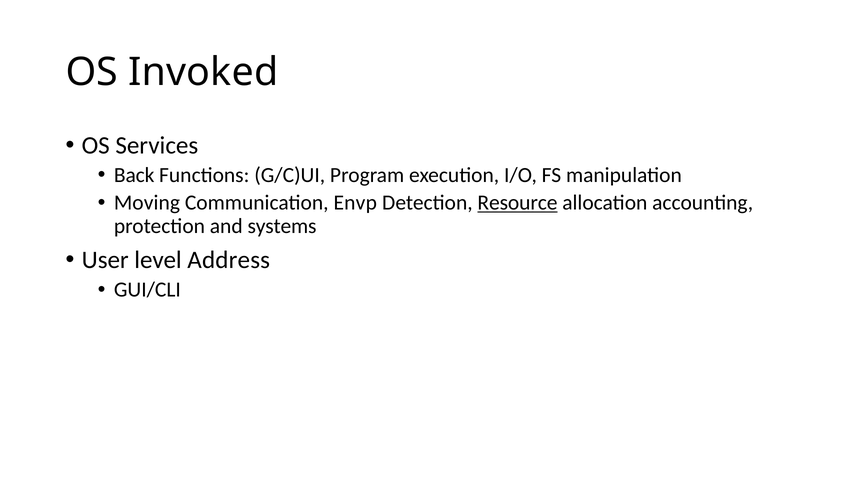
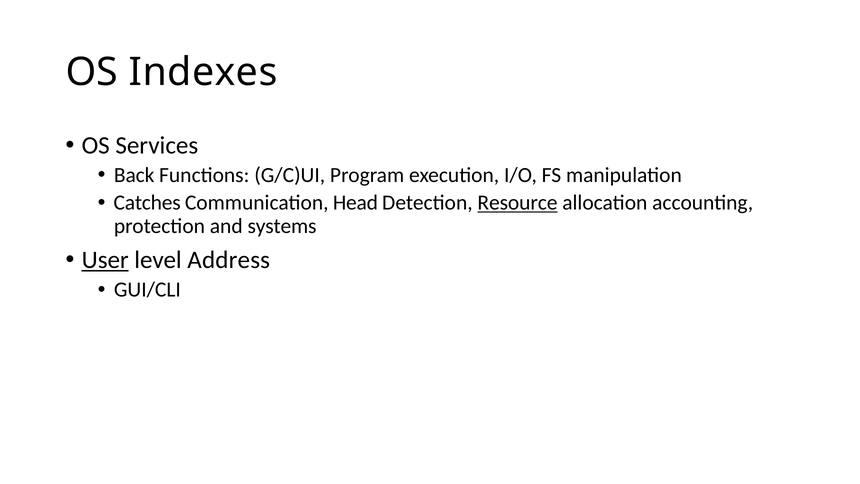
Invoked: Invoked -> Indexes
Moving: Moving -> Catches
Envp: Envp -> Head
User underline: none -> present
